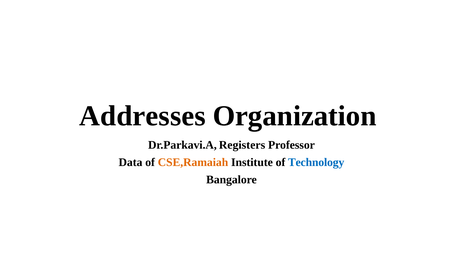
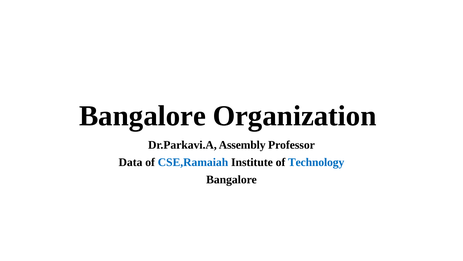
Addresses at (142, 116): Addresses -> Bangalore
Registers: Registers -> Assembly
CSE,Ramaiah colour: orange -> blue
